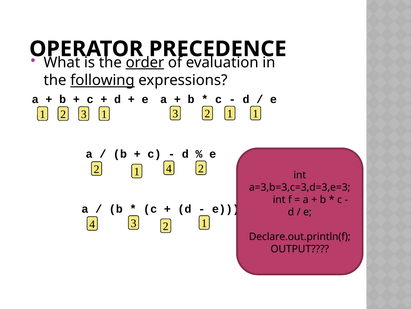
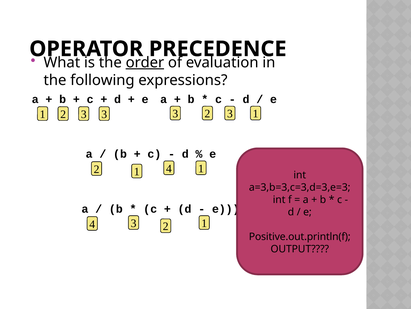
following underline: present -> none
3 2 1: 1 -> 3
1 at (104, 114): 1 -> 3
2 2: 2 -> 1
Declare.out.println(f: Declare.out.println(f -> Positive.out.println(f
